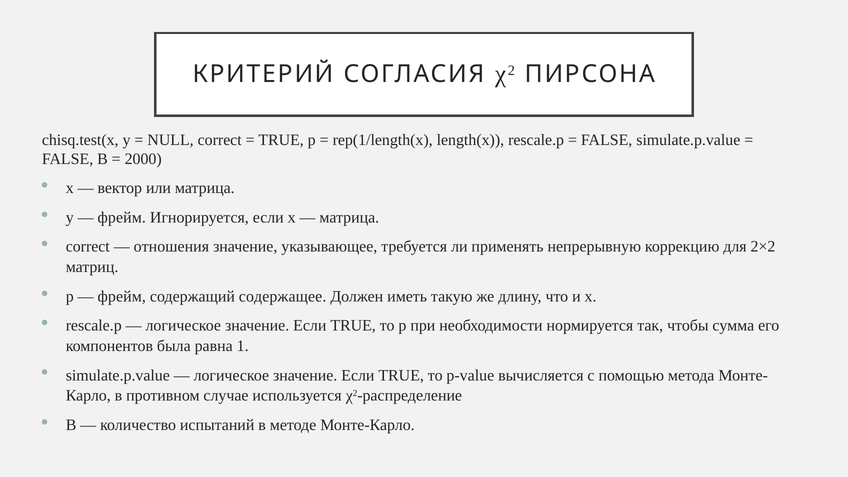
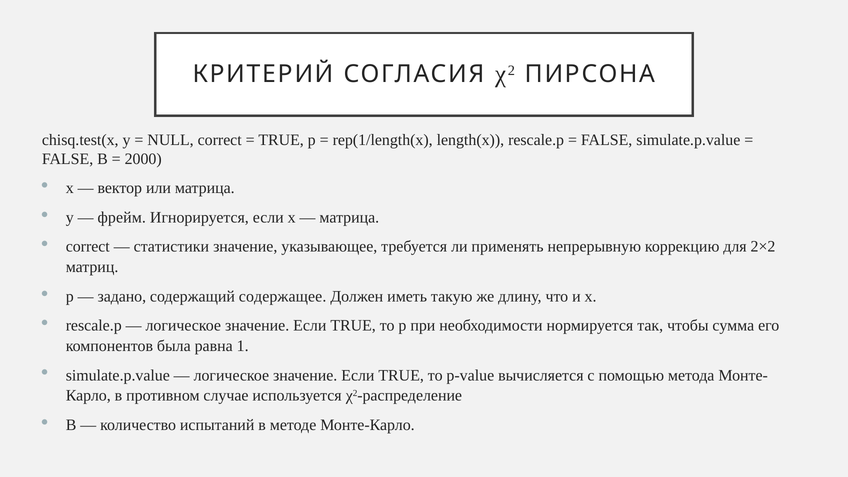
отношения: отношения -> статистики
фрейм at (122, 296): фрейм -> задано
